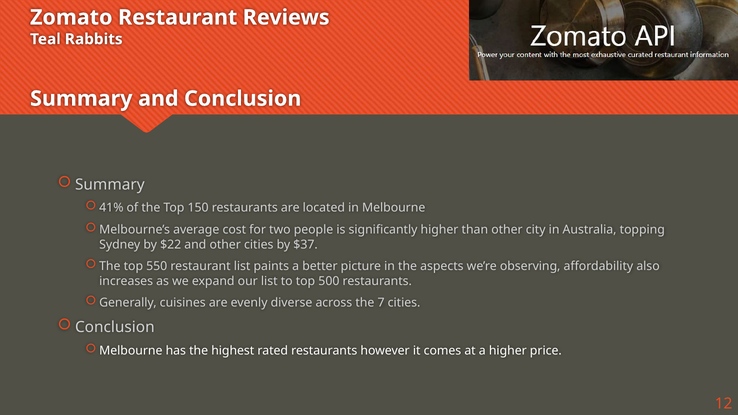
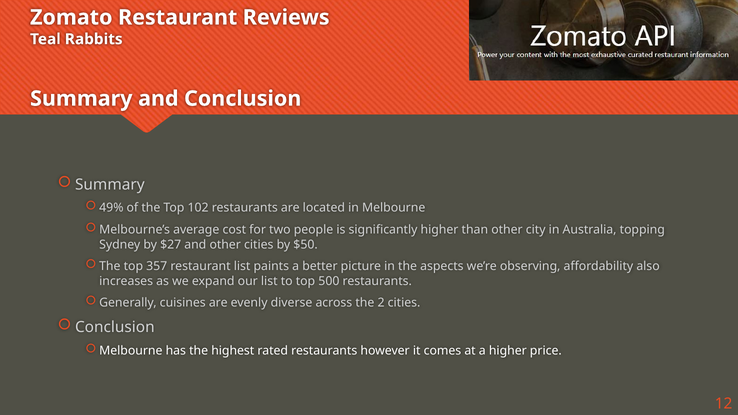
41%: 41% -> 49%
150: 150 -> 102
$22: $22 -> $27
$37: $37 -> $50
550: 550 -> 357
7: 7 -> 2
